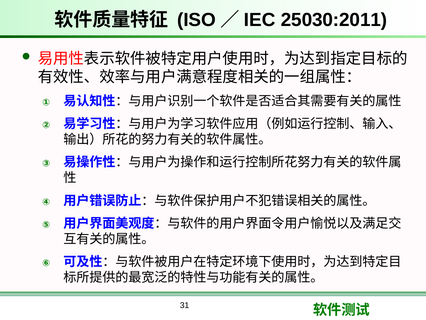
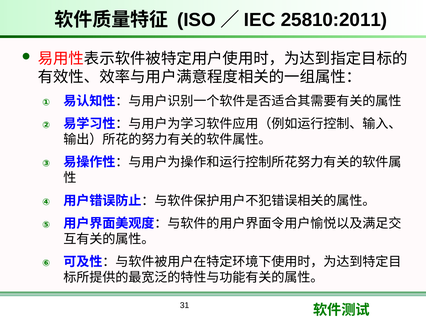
25030:2011: 25030:2011 -> 25810:2011
